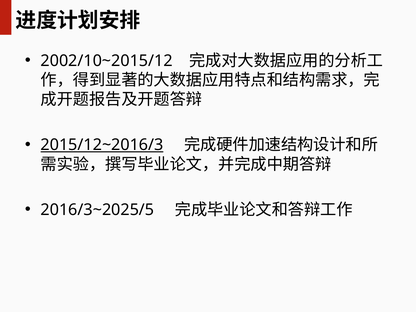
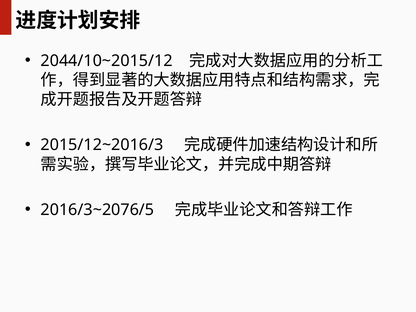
2002/10~2015/12: 2002/10~2015/12 -> 2044/10~2015/12
2015/12~2016/3 underline: present -> none
2016/3~2025/5: 2016/3~2025/5 -> 2016/3~2076/5
